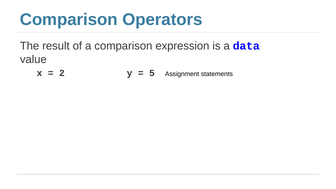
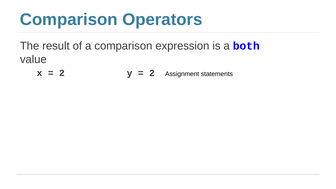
data: data -> both
5 at (152, 73): 5 -> 2
